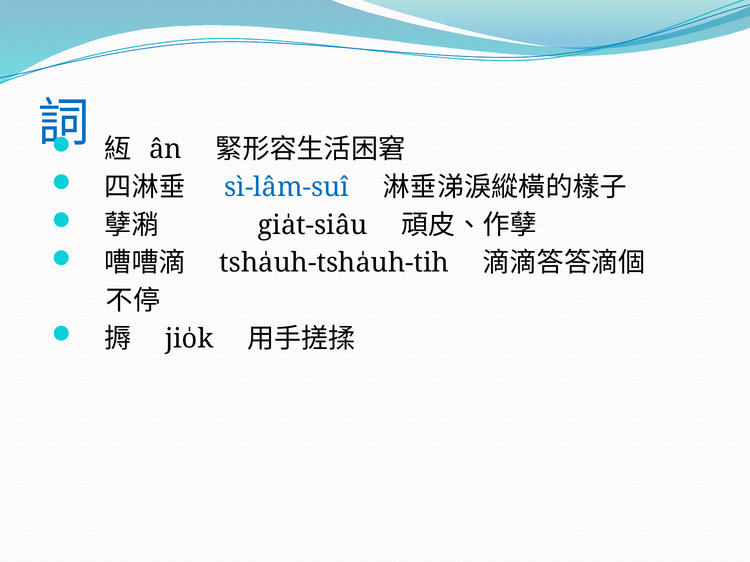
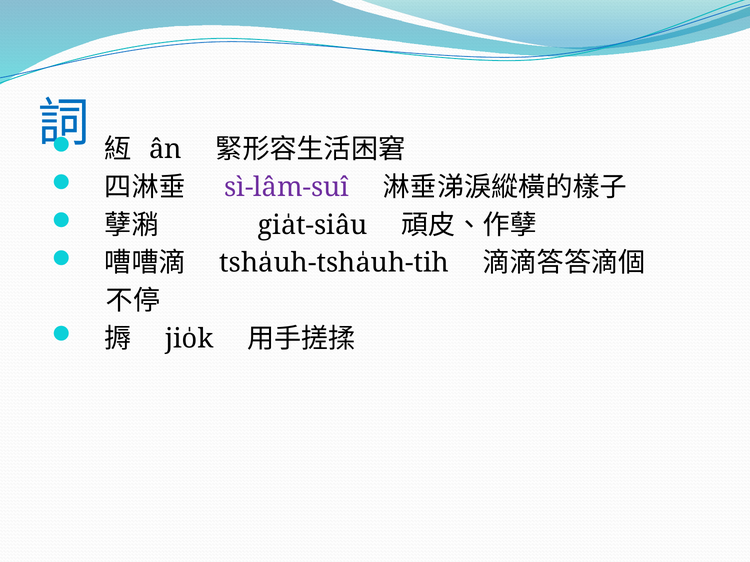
sì-lâm-suî colour: blue -> purple
